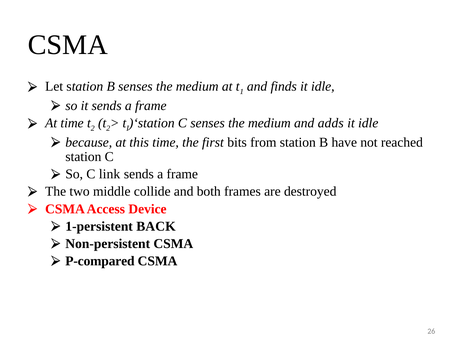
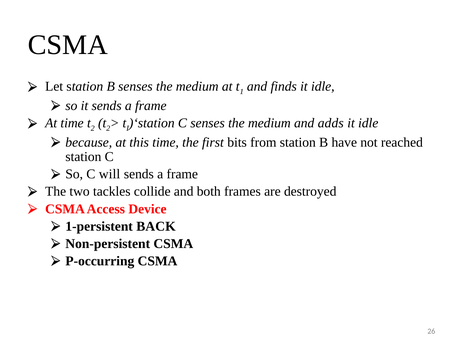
link: link -> will
middle: middle -> tackles
P-compared: P-compared -> P-occurring
